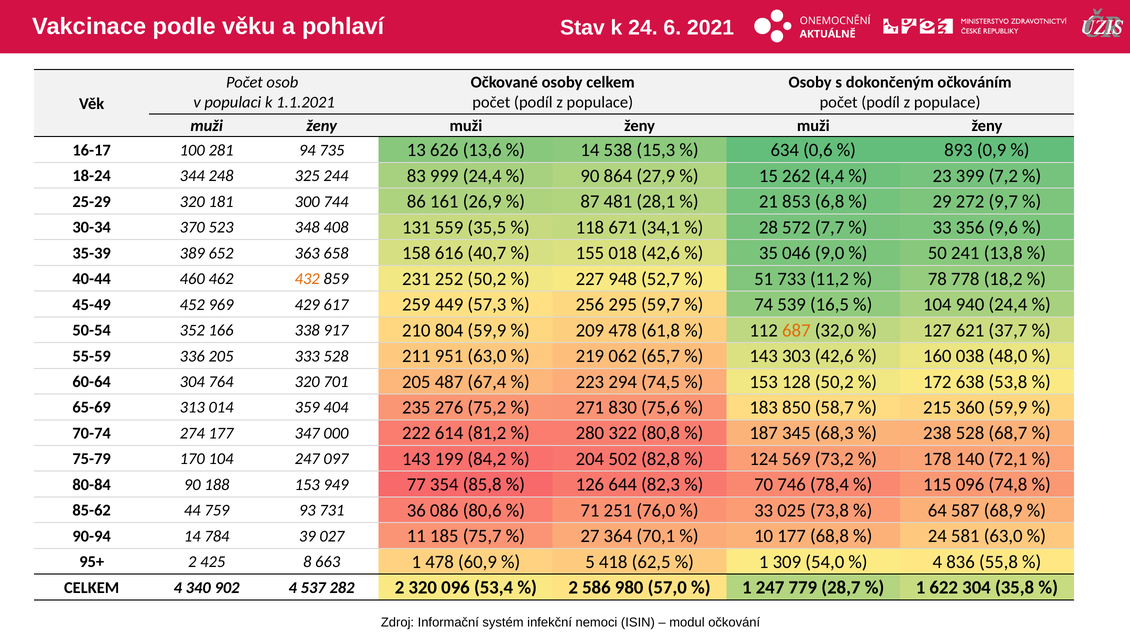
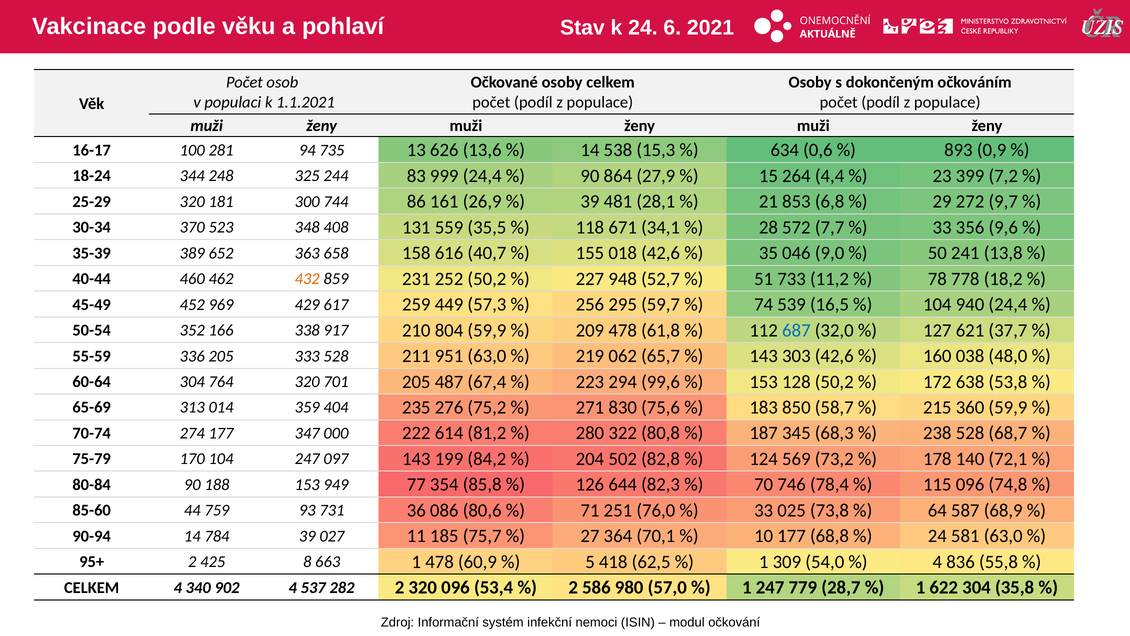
262: 262 -> 264
87 at (590, 201): 87 -> 39
687 colour: orange -> blue
74,5: 74,5 -> 99,6
85-62: 85-62 -> 85-60
